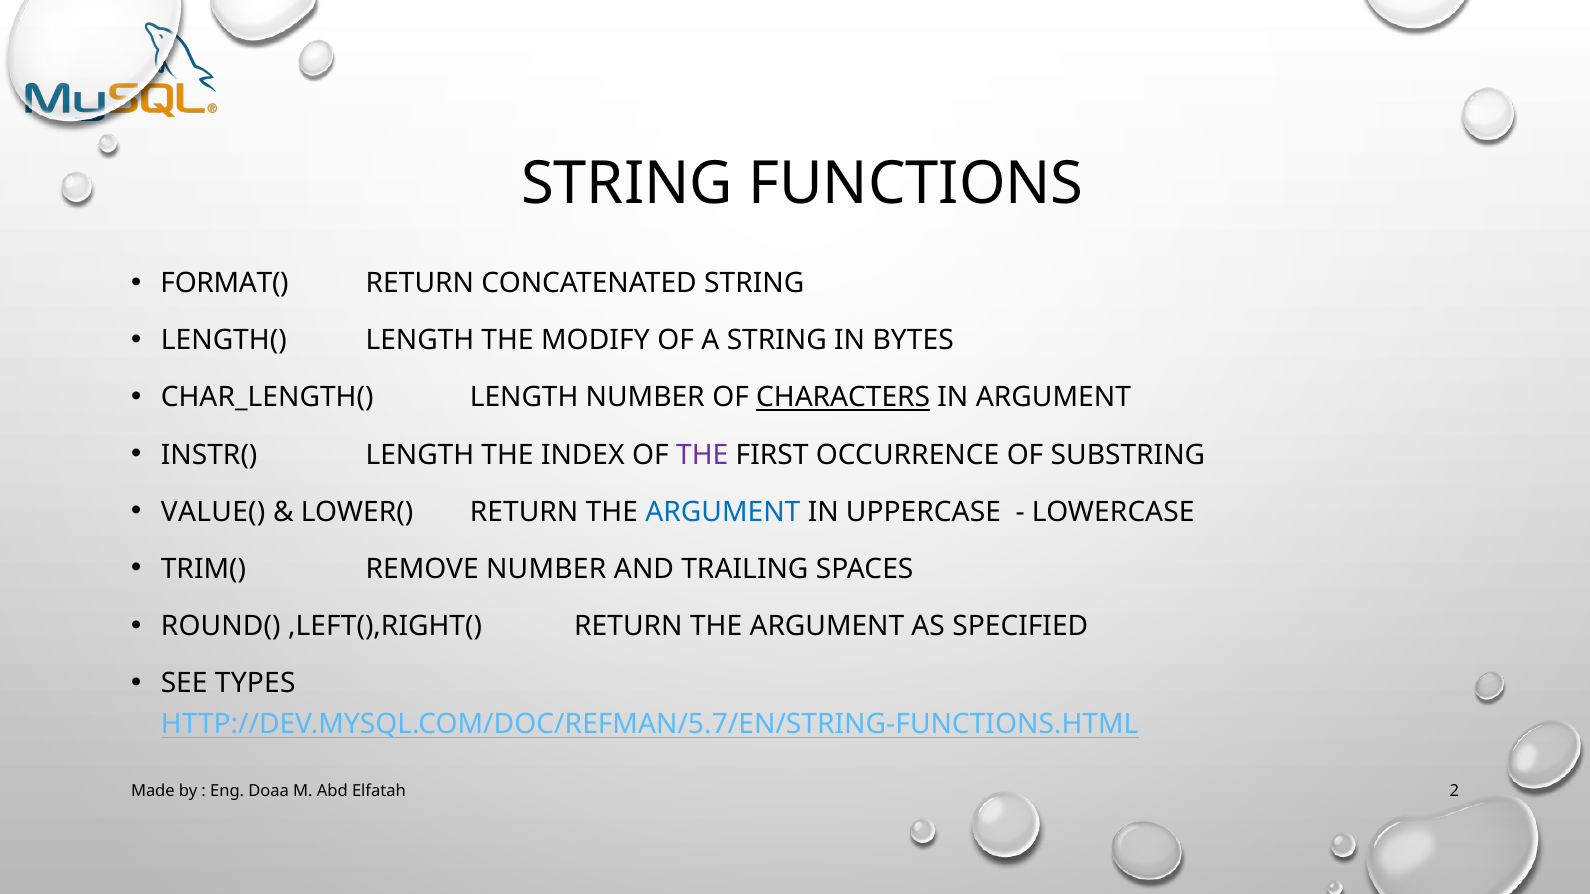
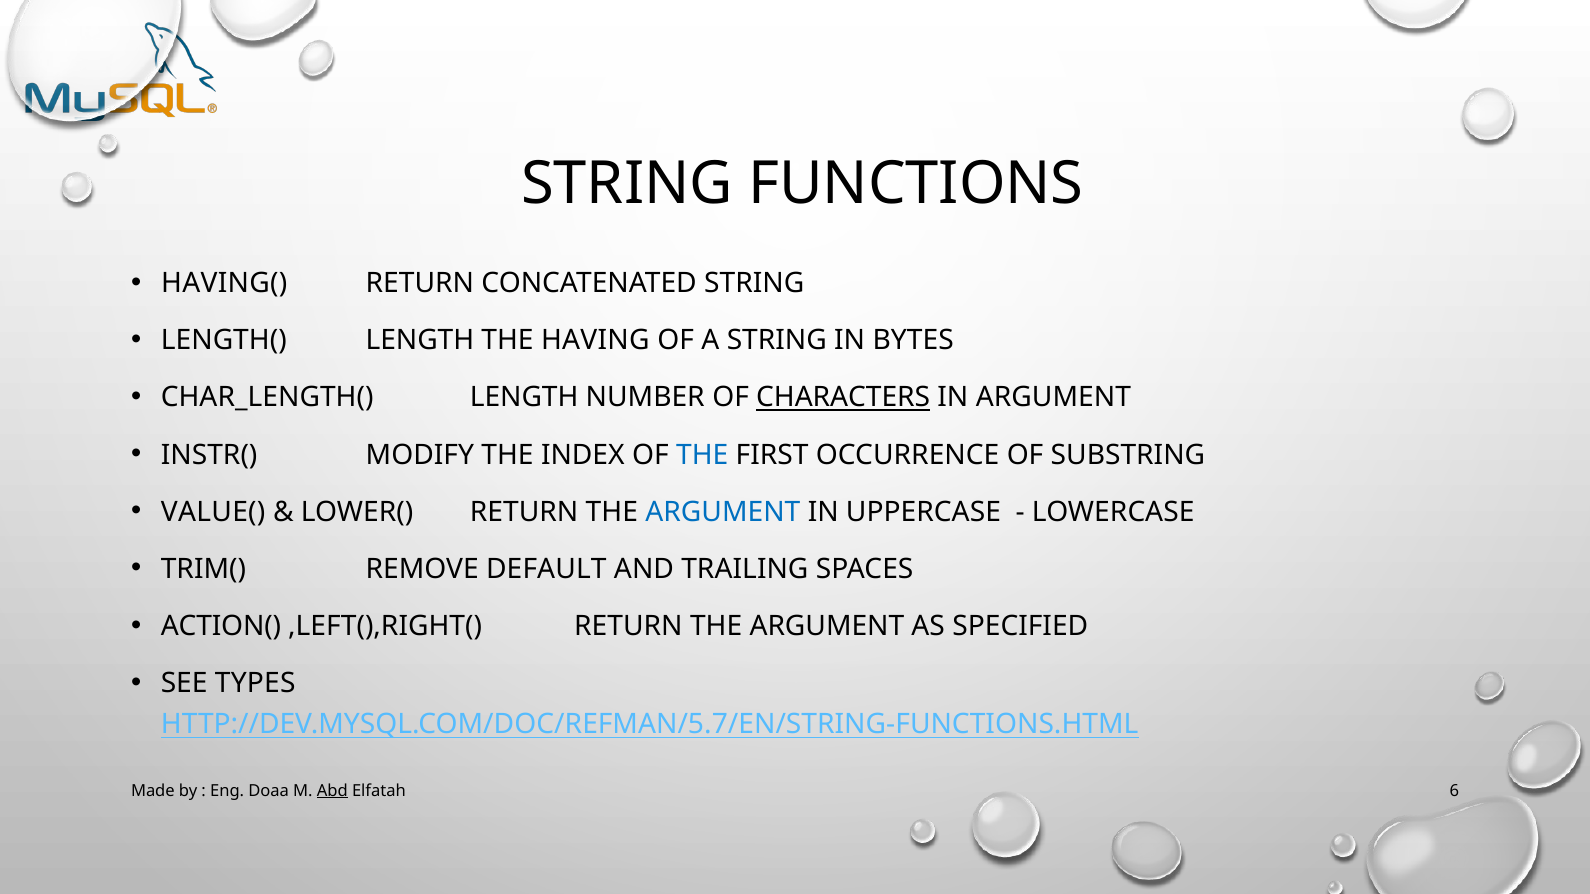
FORMAT(: FORMAT( -> HAVING(
MODIFY: MODIFY -> HAVING
INSTR( LENGTH: LENGTH -> MODIFY
THE at (702, 455) colour: purple -> blue
REMOVE NUMBER: NUMBER -> DEFAULT
ROUND(: ROUND( -> ACTION(
Abd underline: none -> present
2: 2 -> 6
